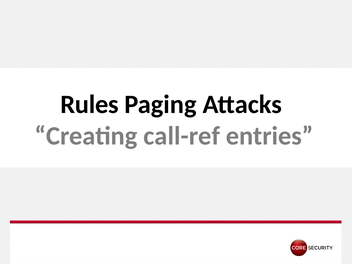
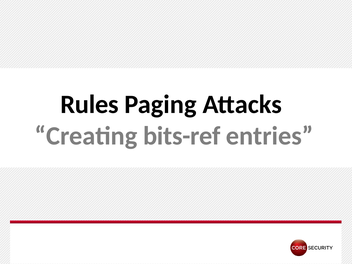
call-ref: call-ref -> bits-ref
